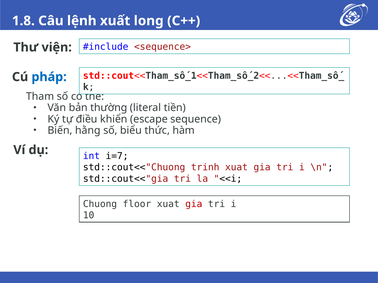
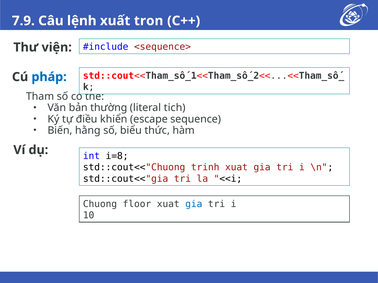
1.8: 1.8 -> 7.9
long: long -> tron
tiền: tiền -> tich
i=7: i=7 -> i=8
gia at (194, 204) colour: red -> blue
